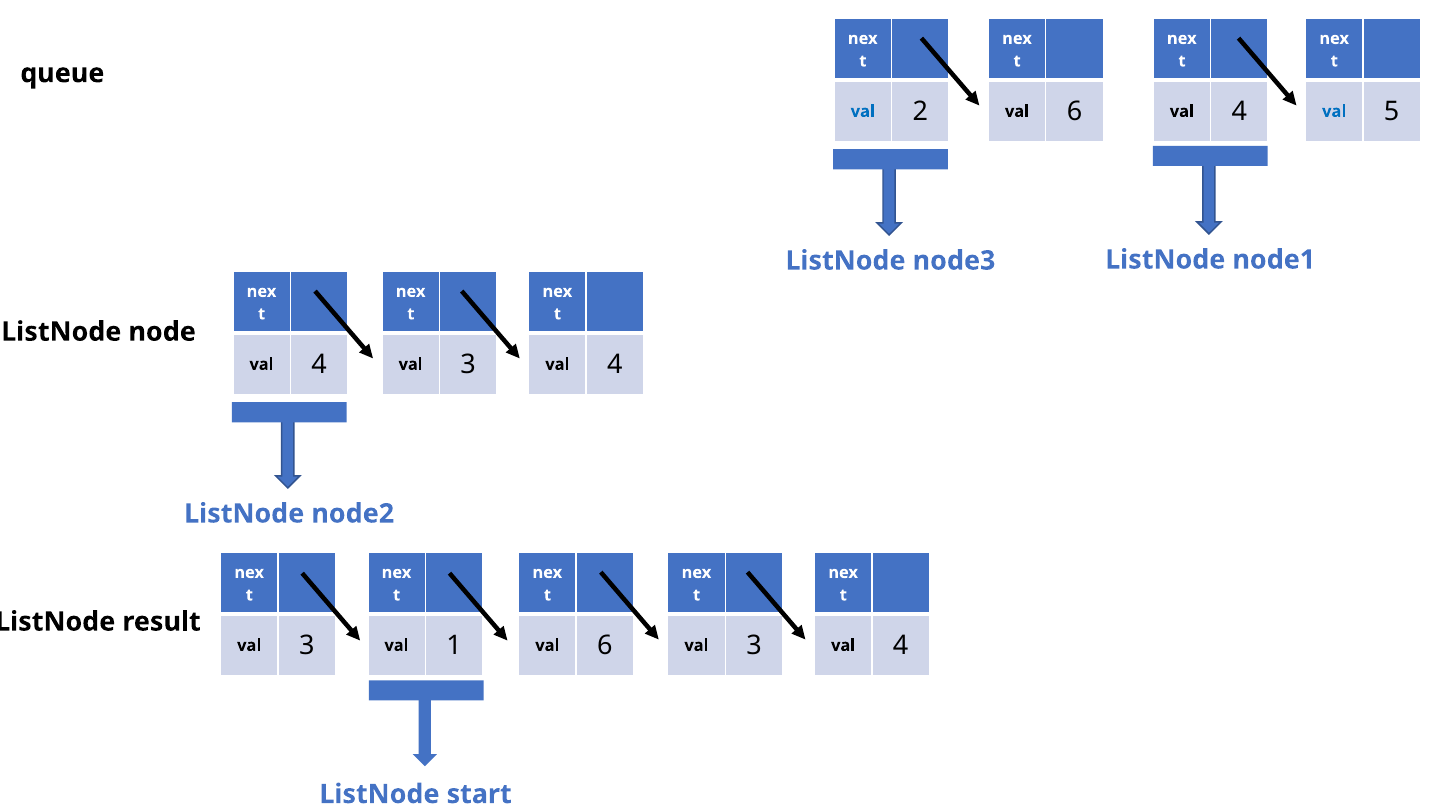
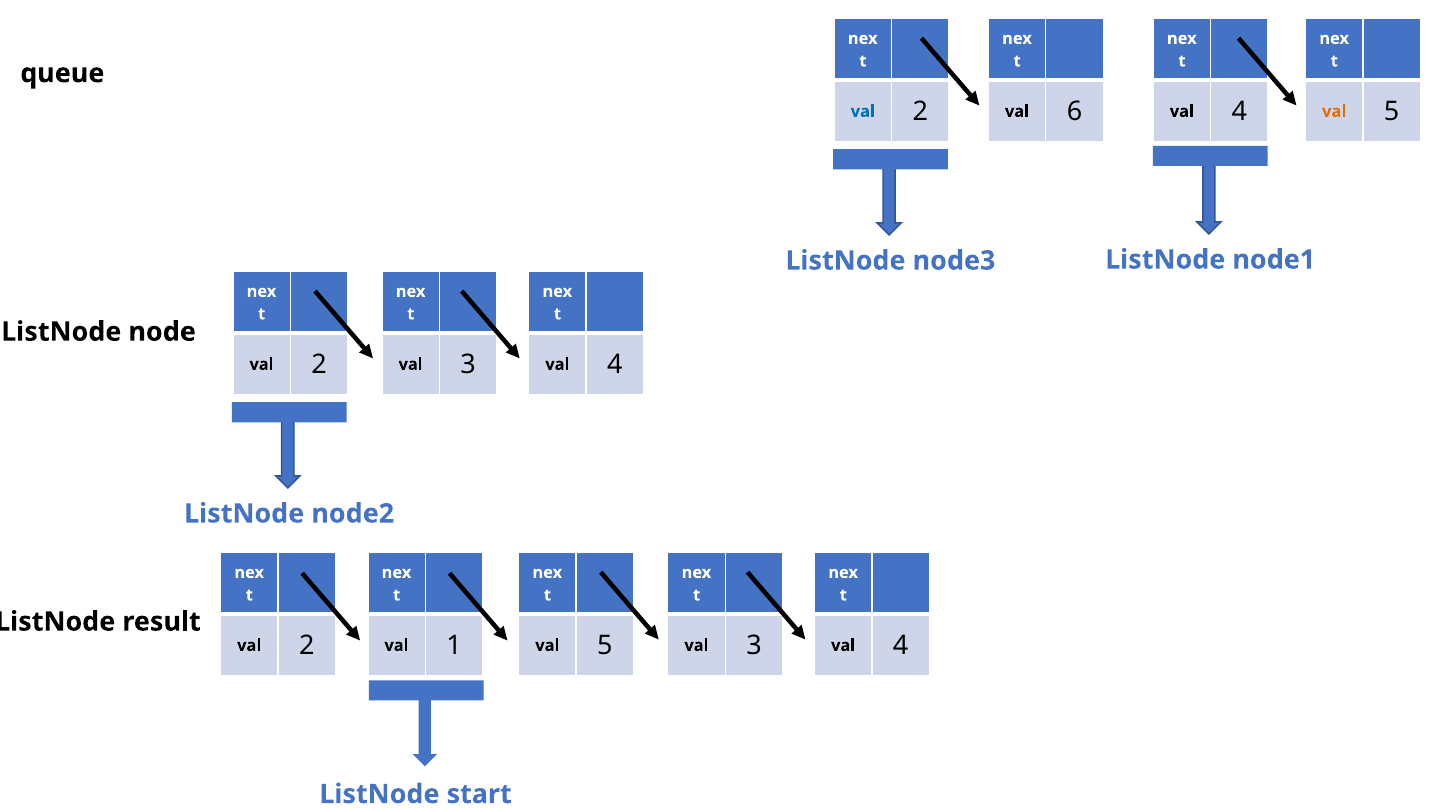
val at (1334, 111) colour: blue -> orange
4 at (319, 365): 4 -> 2
3 at (307, 646): 3 -> 2
6 at (605, 646): 6 -> 5
